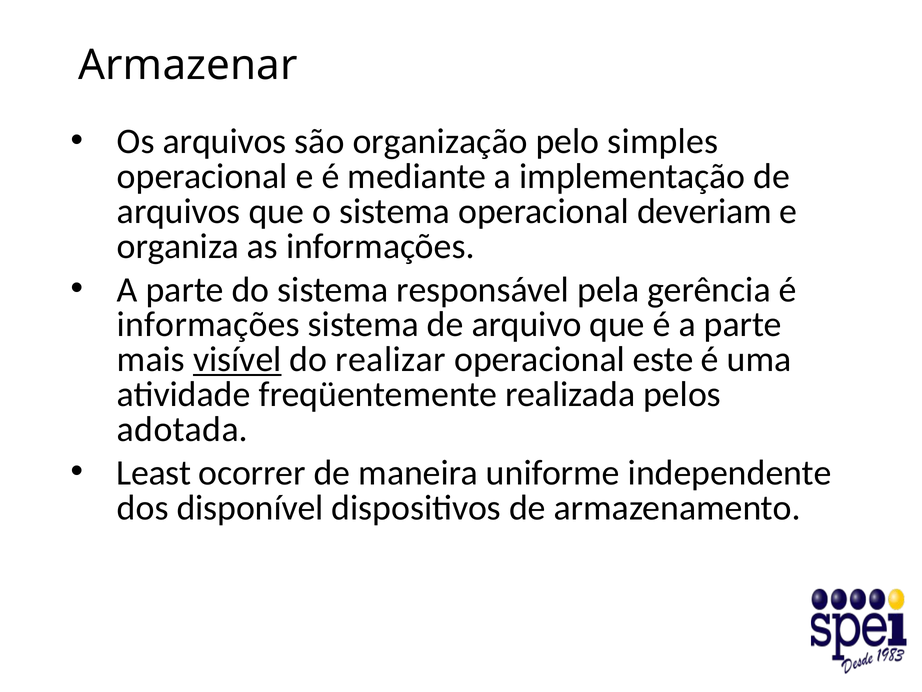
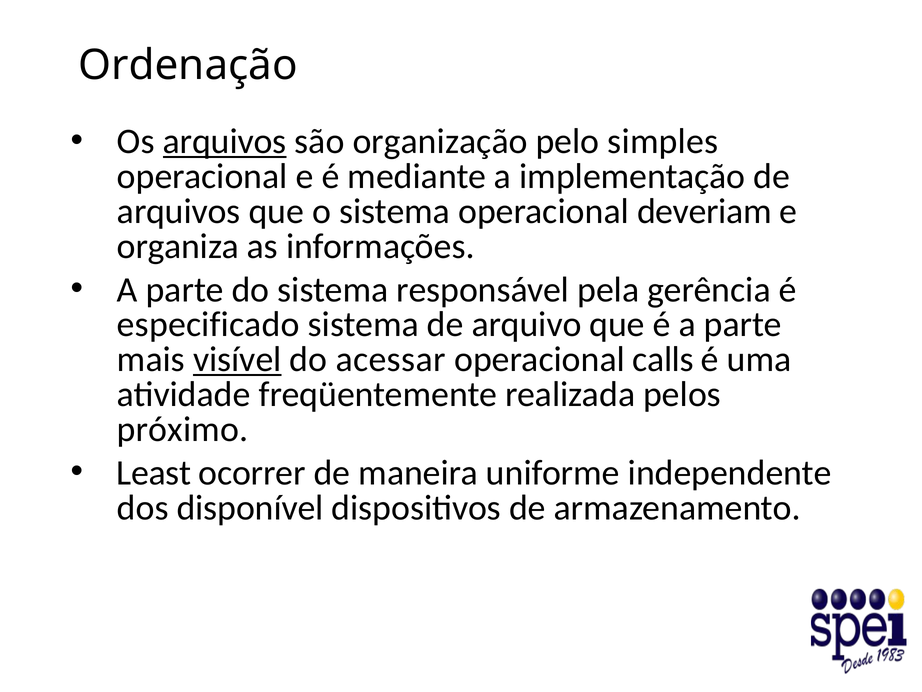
Armazenar: Armazenar -> Ordenação
arquivos at (225, 141) underline: none -> present
informações at (208, 324): informações -> especificado
realizar: realizar -> acessar
este: este -> calls
adotada: adotada -> próximo
